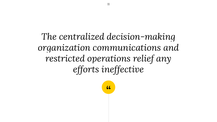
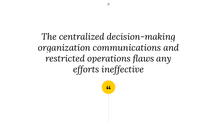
relief: relief -> flaws
